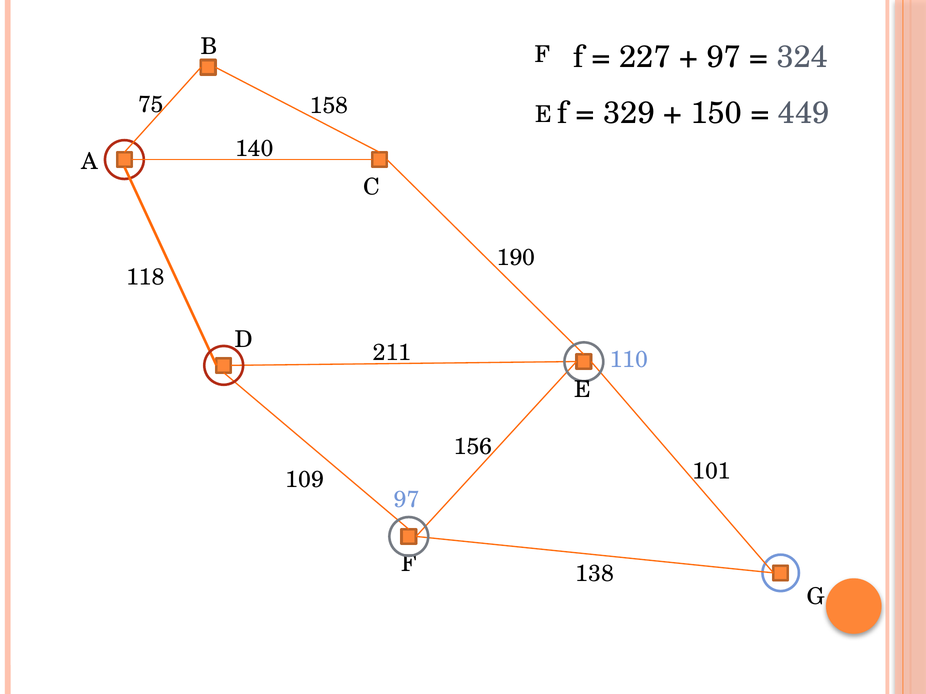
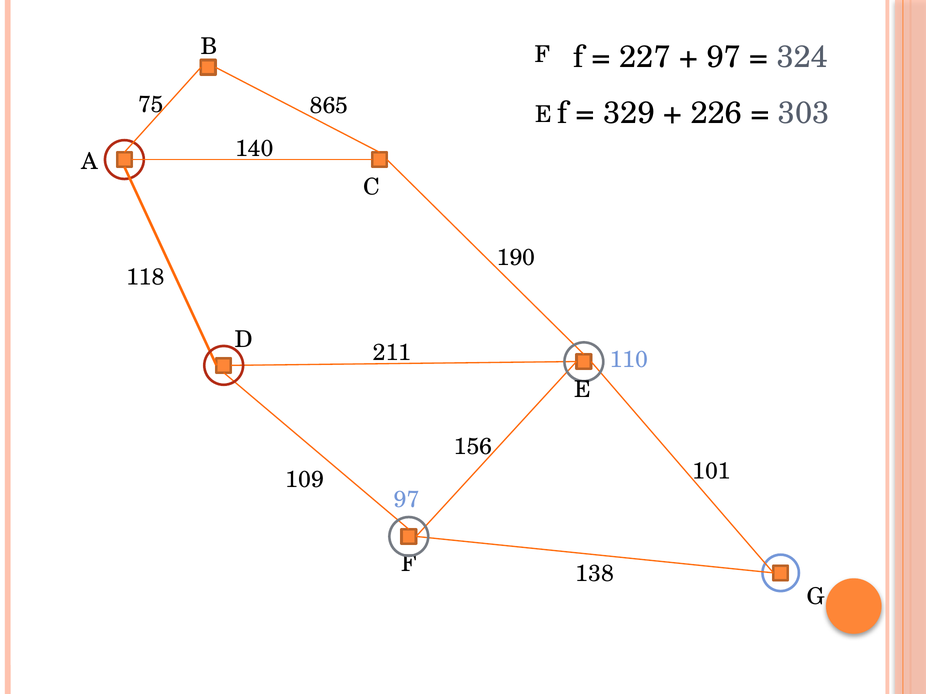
158: 158 -> 865
150: 150 -> 226
449: 449 -> 303
